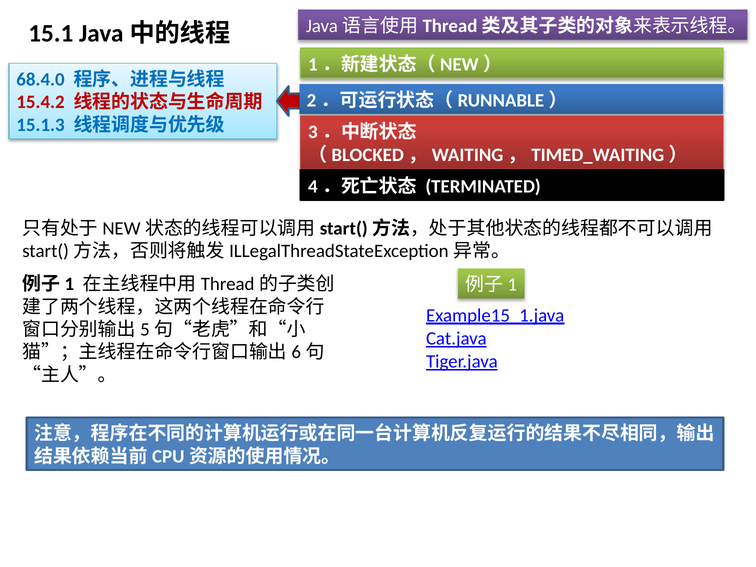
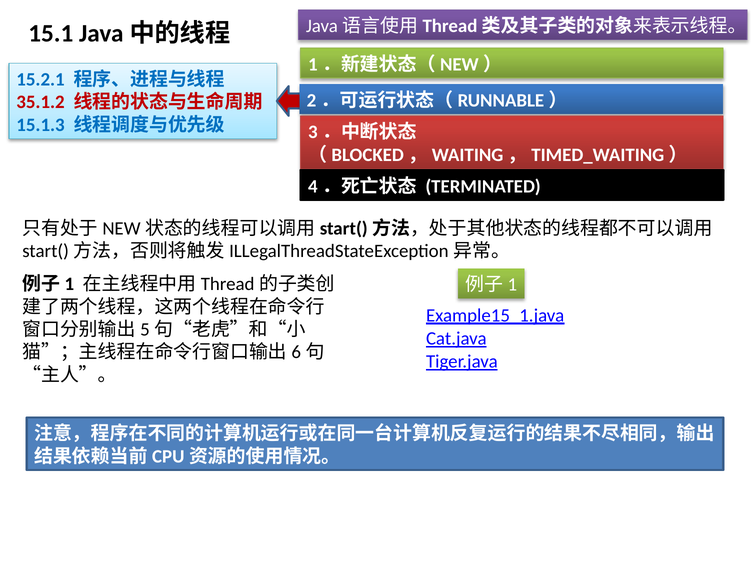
68.4.0: 68.4.0 -> 15.2.1
15.4.2: 15.4.2 -> 35.1.2
